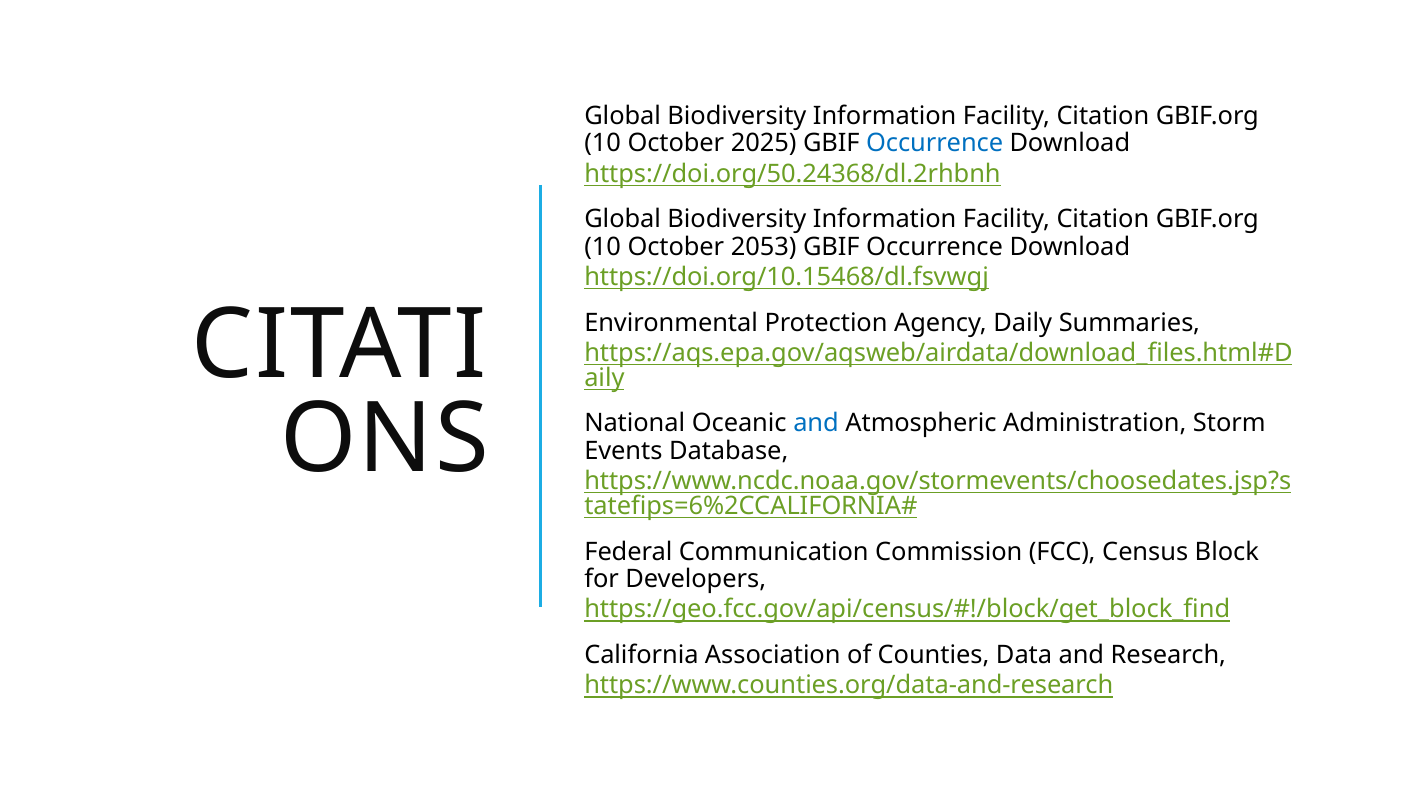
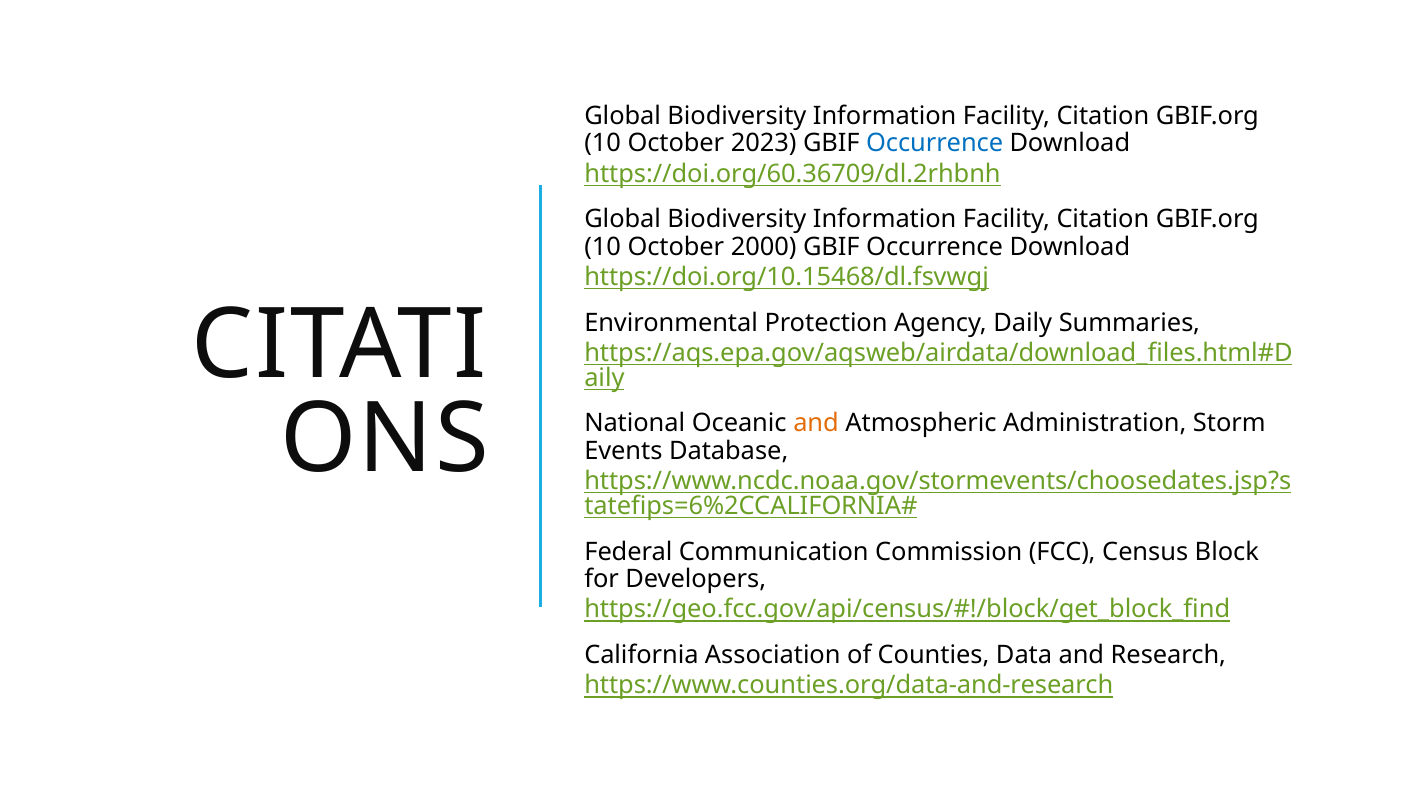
2025: 2025 -> 2023
https://doi.org/50.24368/dl.2rhbnh: https://doi.org/50.24368/dl.2rhbnh -> https://doi.org/60.36709/dl.2rhbnh
2053: 2053 -> 2000
and at (816, 424) colour: blue -> orange
